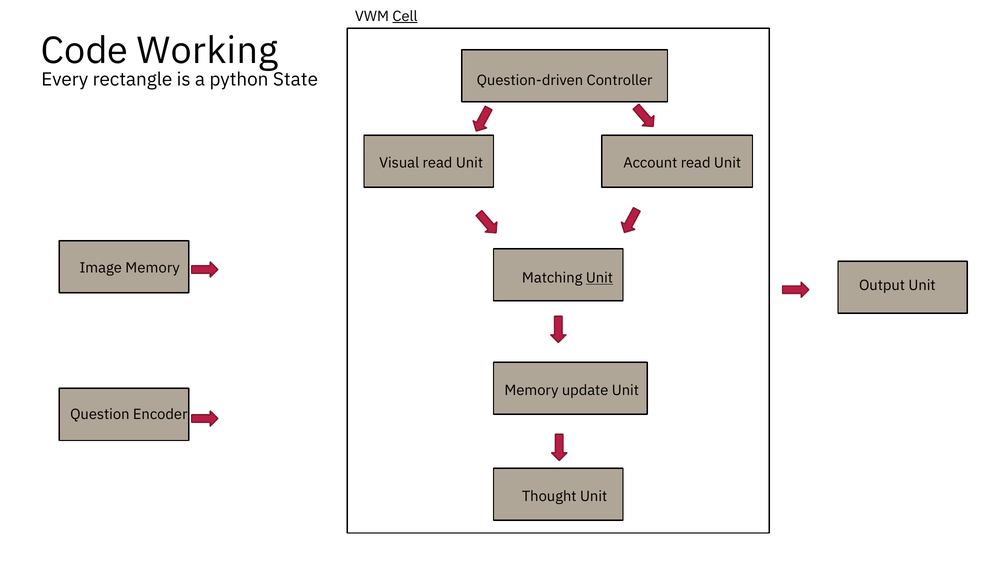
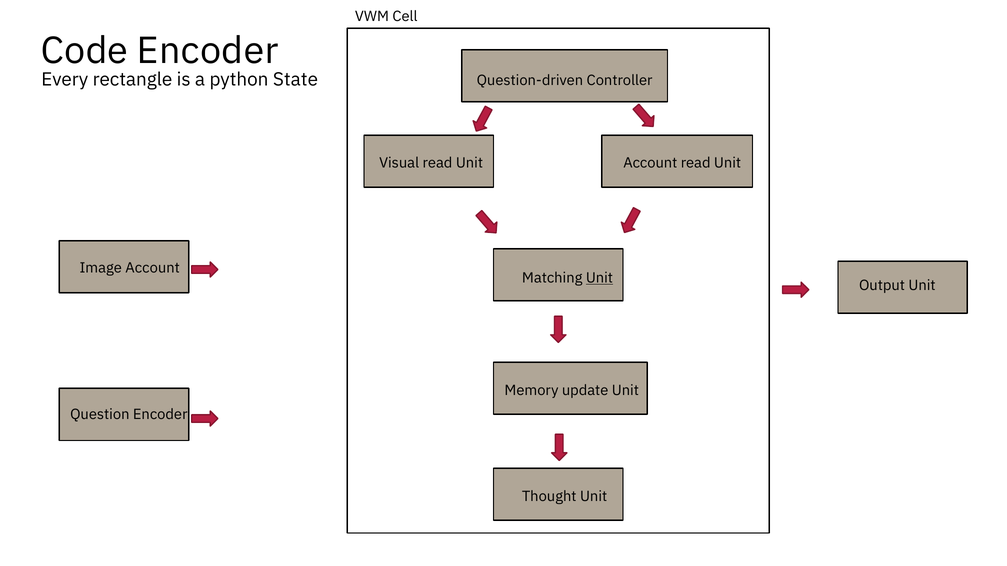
Cell underline: present -> none
Code Working: Working -> Encoder
Image Memory: Memory -> Account
